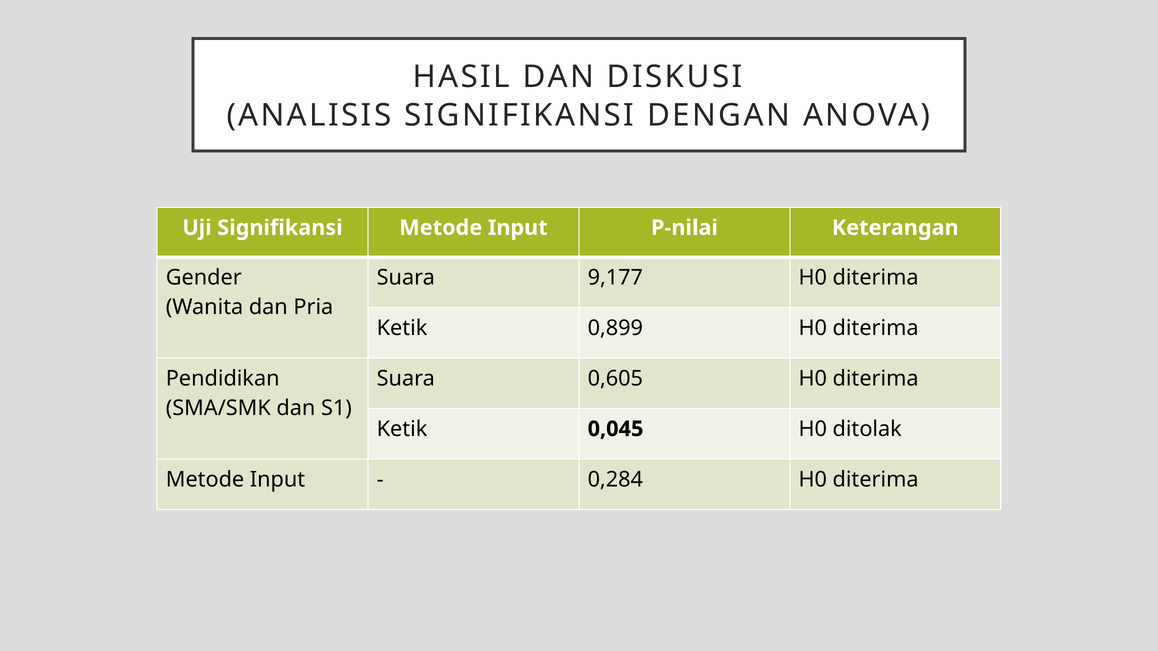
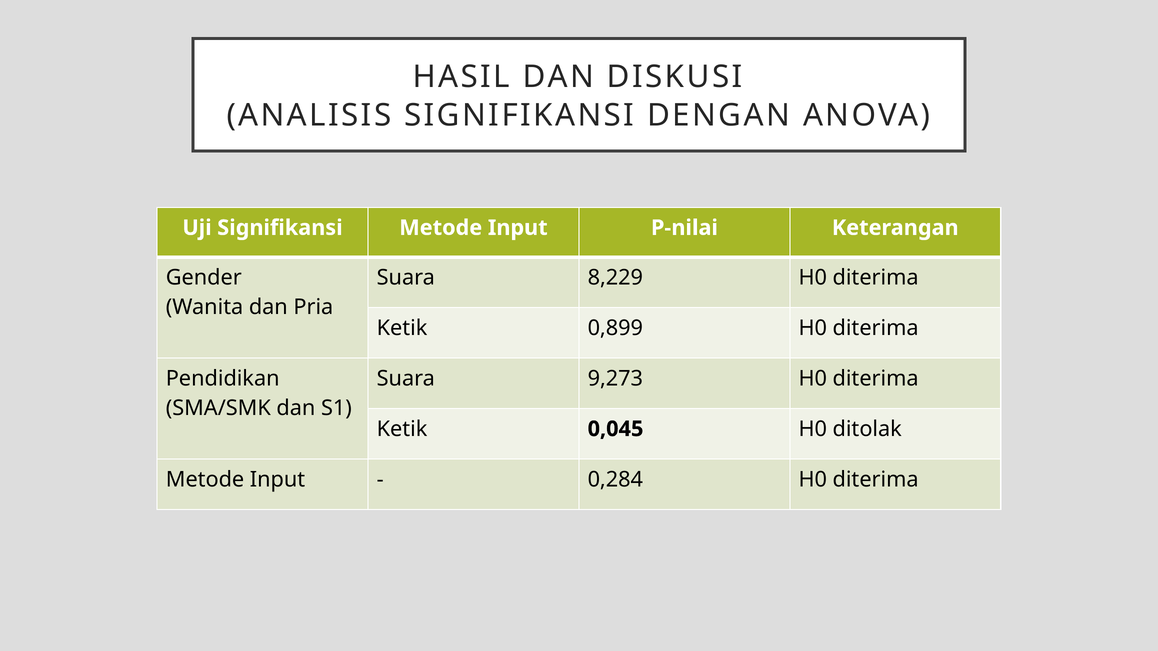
9,177: 9,177 -> 8,229
0,605: 0,605 -> 9,273
